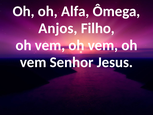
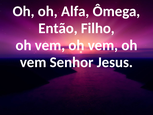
Anjos: Anjos -> Então
